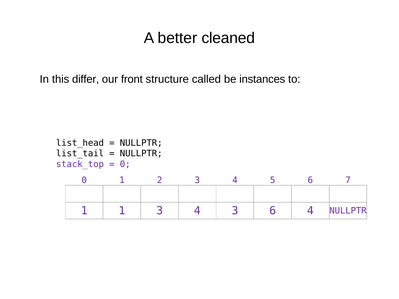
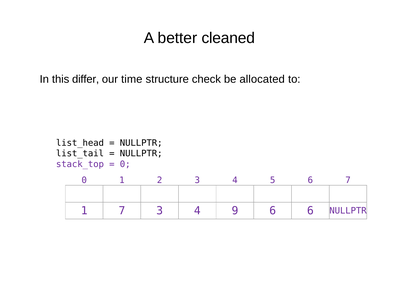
front: front -> time
called: called -> check
instances: instances -> allocated
1 1: 1 -> 7
4 3: 3 -> 9
6 4: 4 -> 6
